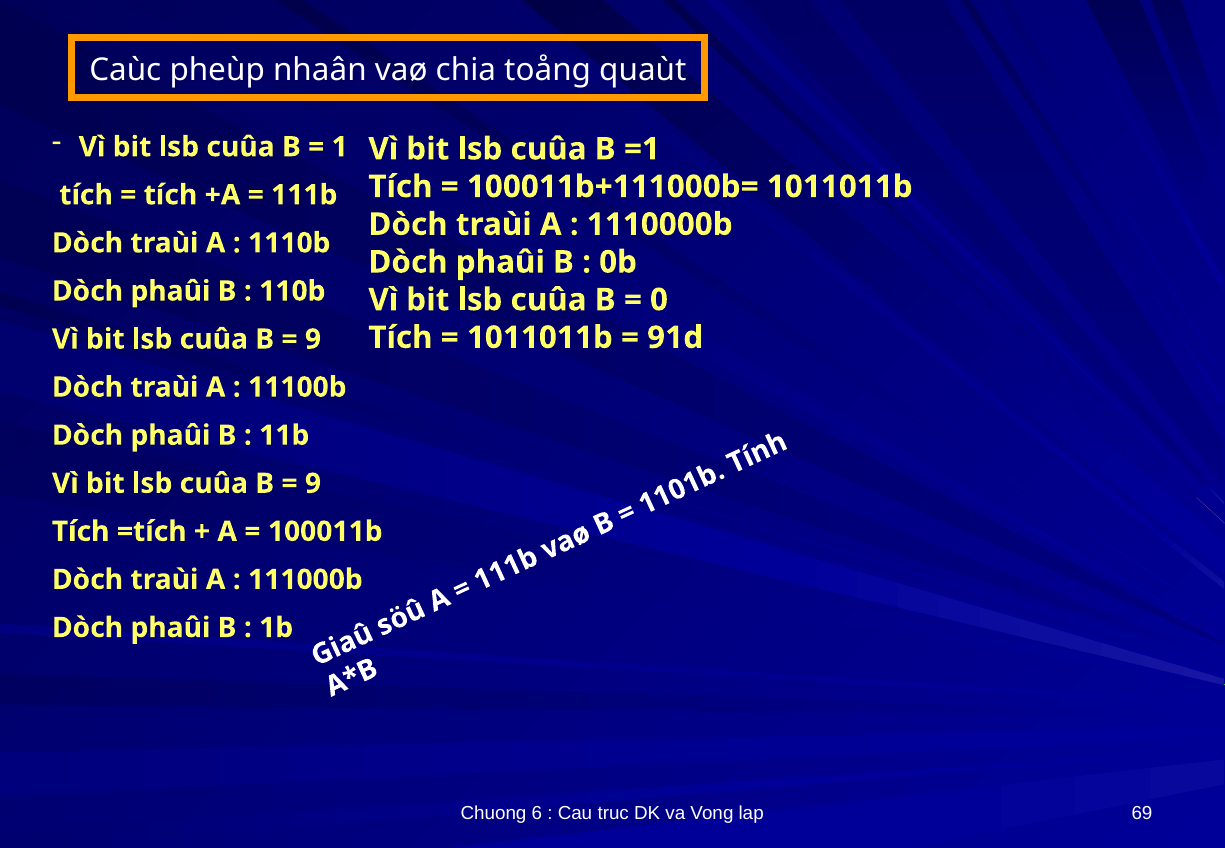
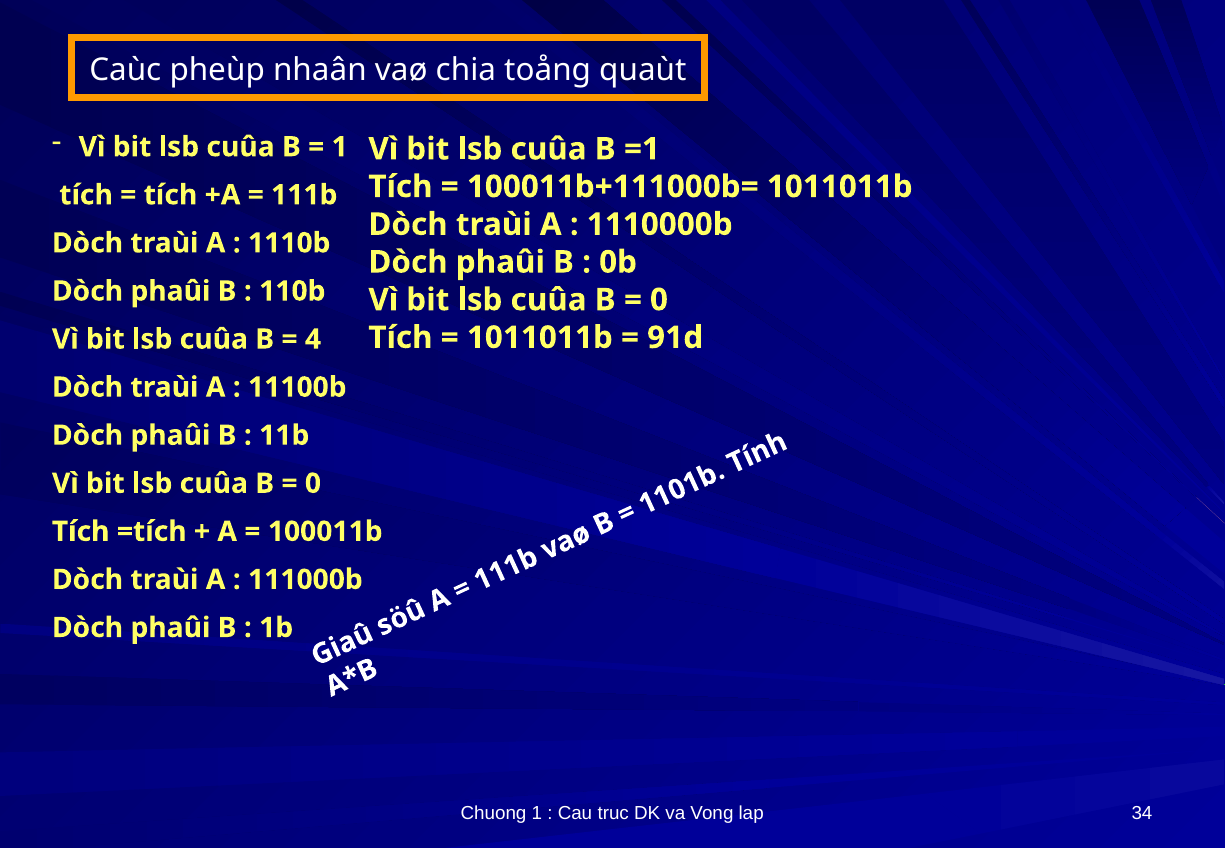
9 at (313, 339): 9 -> 4
9 at (313, 484): 9 -> 0
Chuong 6: 6 -> 1
69: 69 -> 34
